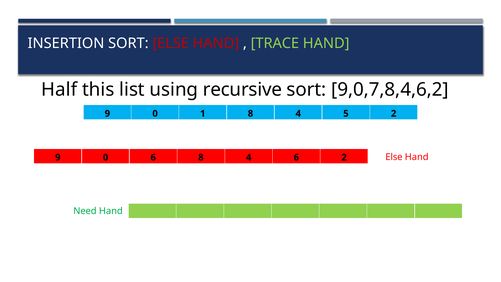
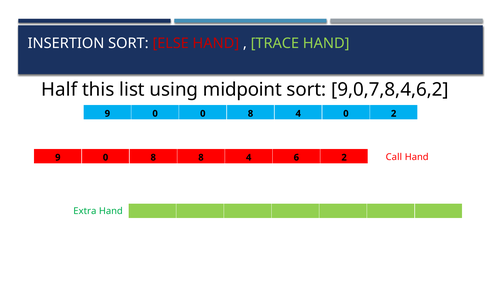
recursive: recursive -> midpoint
0 1: 1 -> 0
4 5: 5 -> 0
9 0 6: 6 -> 8
2 Else: Else -> Call
Need: Need -> Extra
